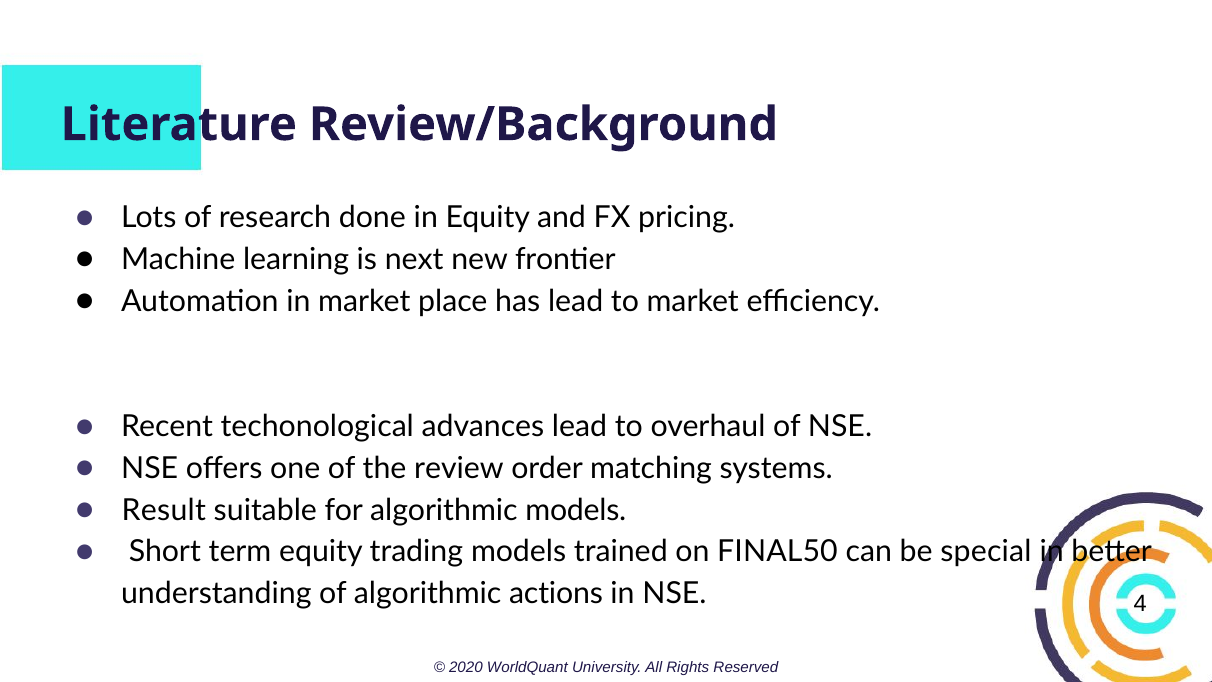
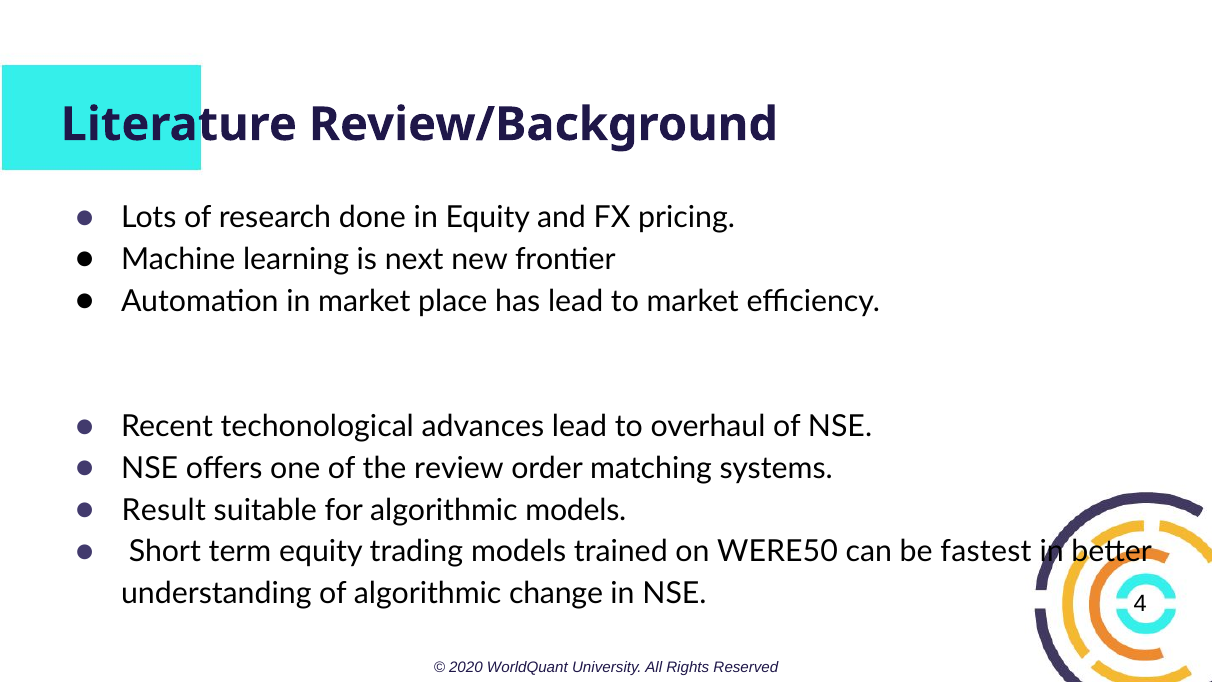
FINAL50: FINAL50 -> WERE50
special: special -> fastest
actions: actions -> change
